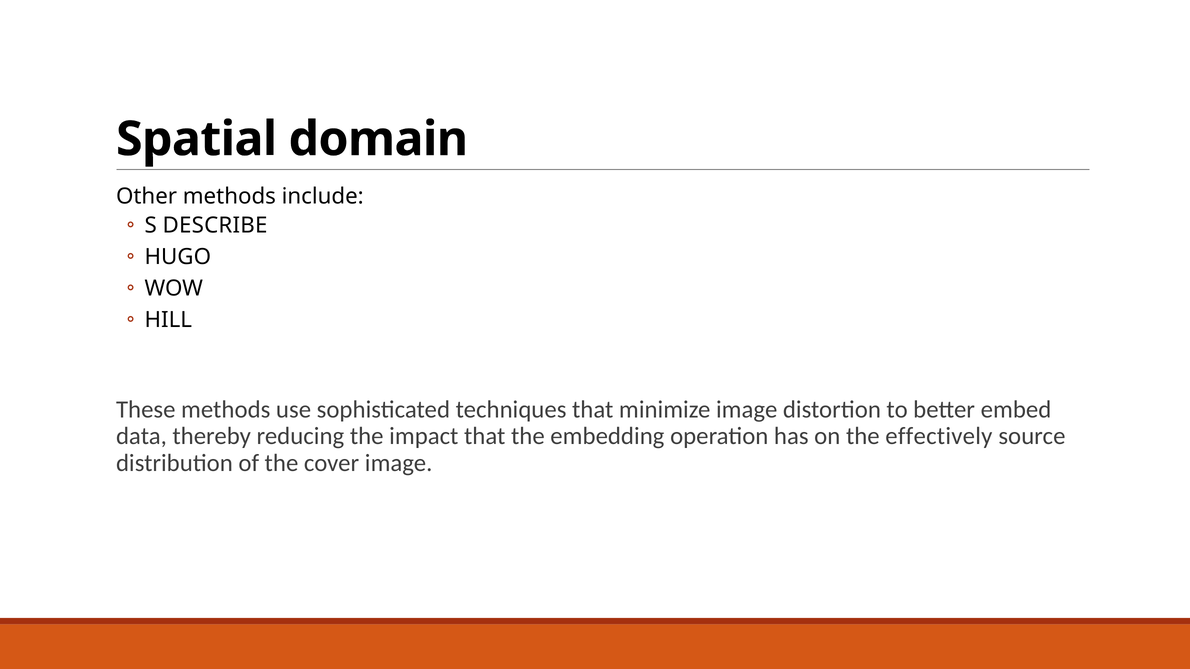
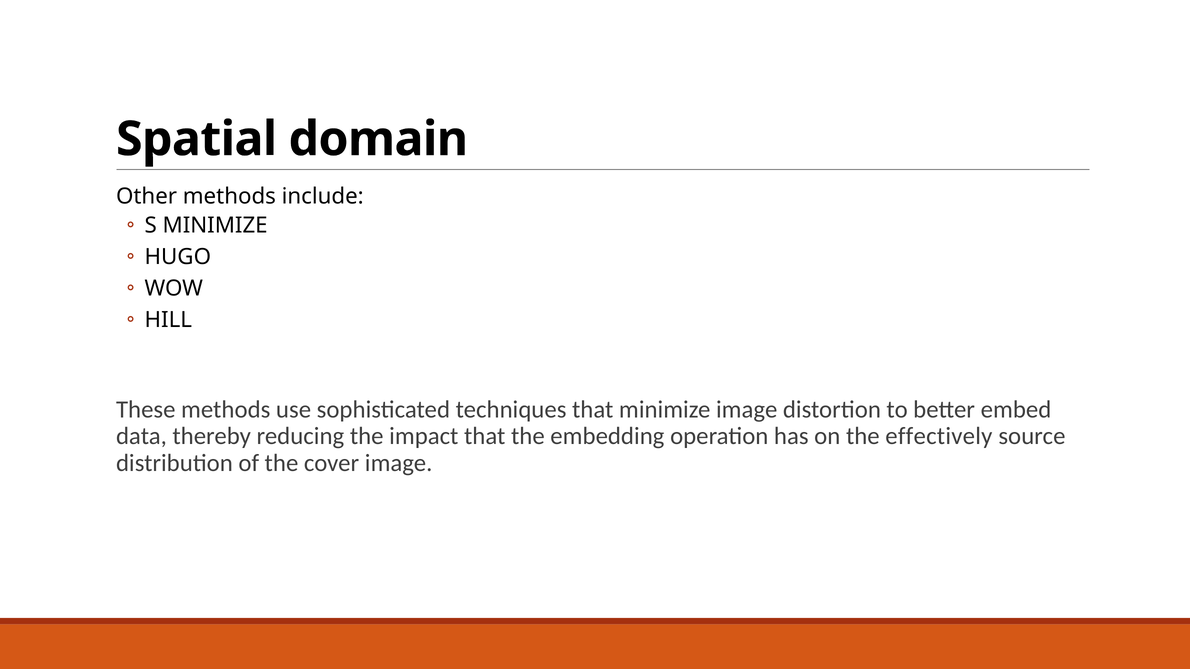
S DESCRIBE: DESCRIBE -> MINIMIZE
